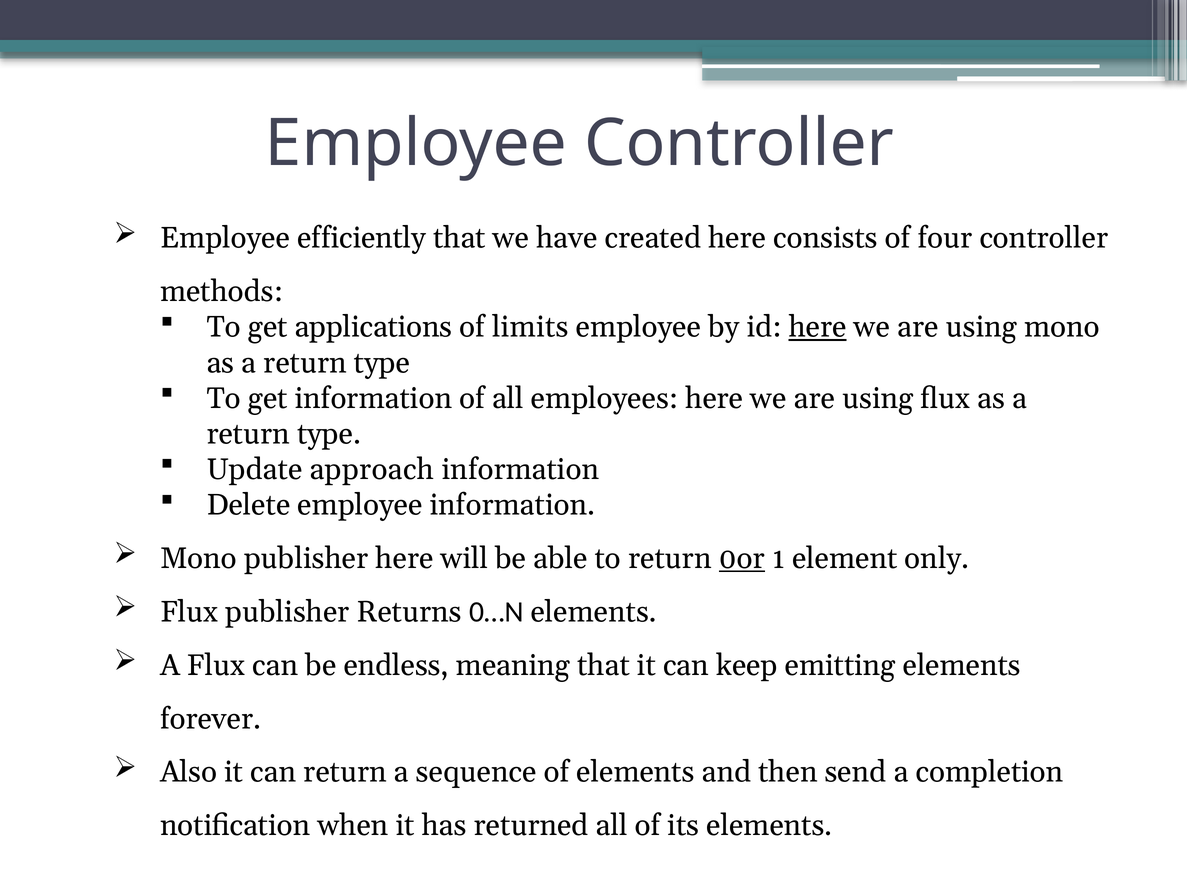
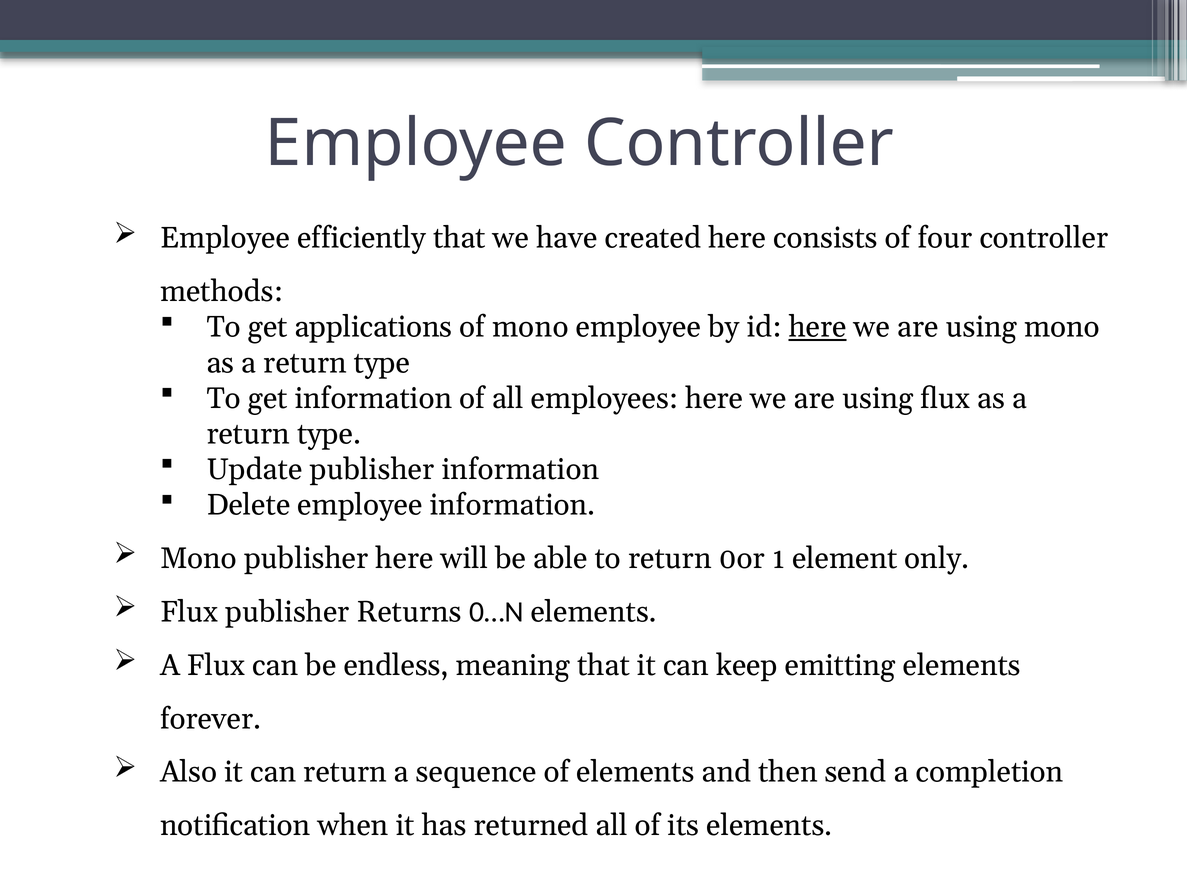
of limits: limits -> mono
Update approach: approach -> publisher
0or underline: present -> none
